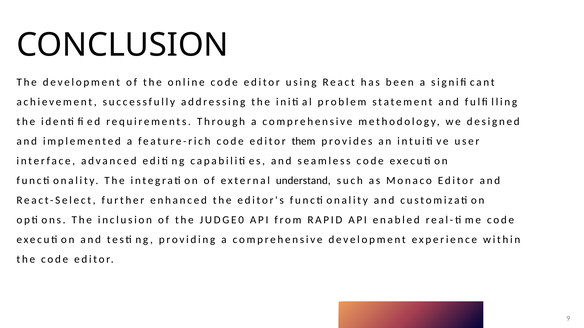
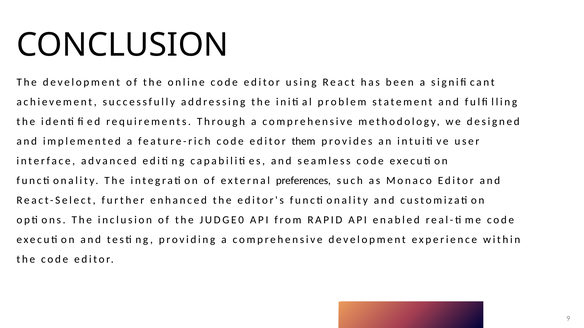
understand: understand -> preferences
